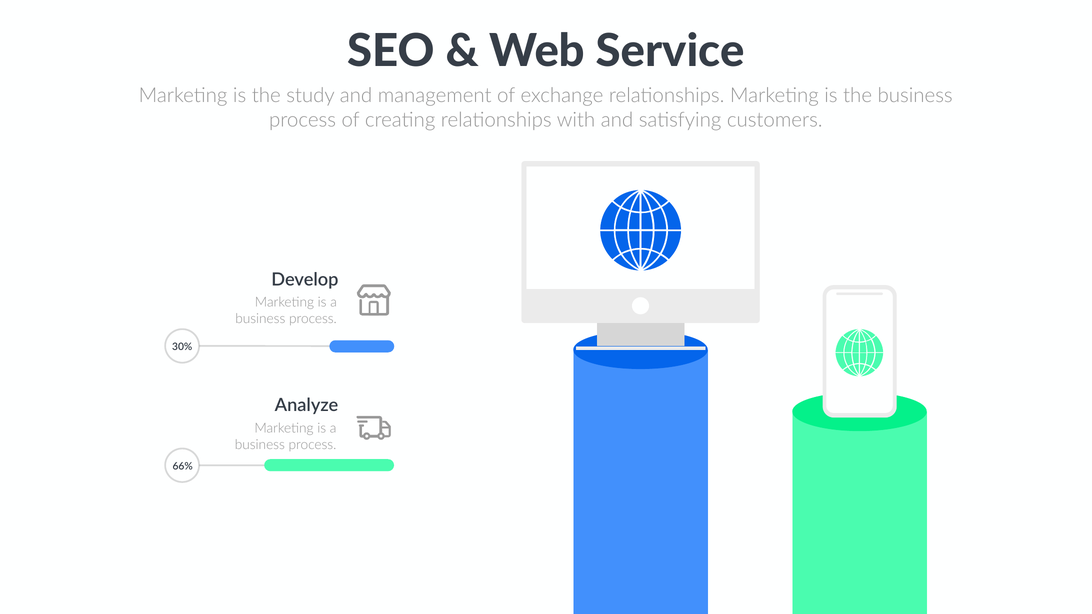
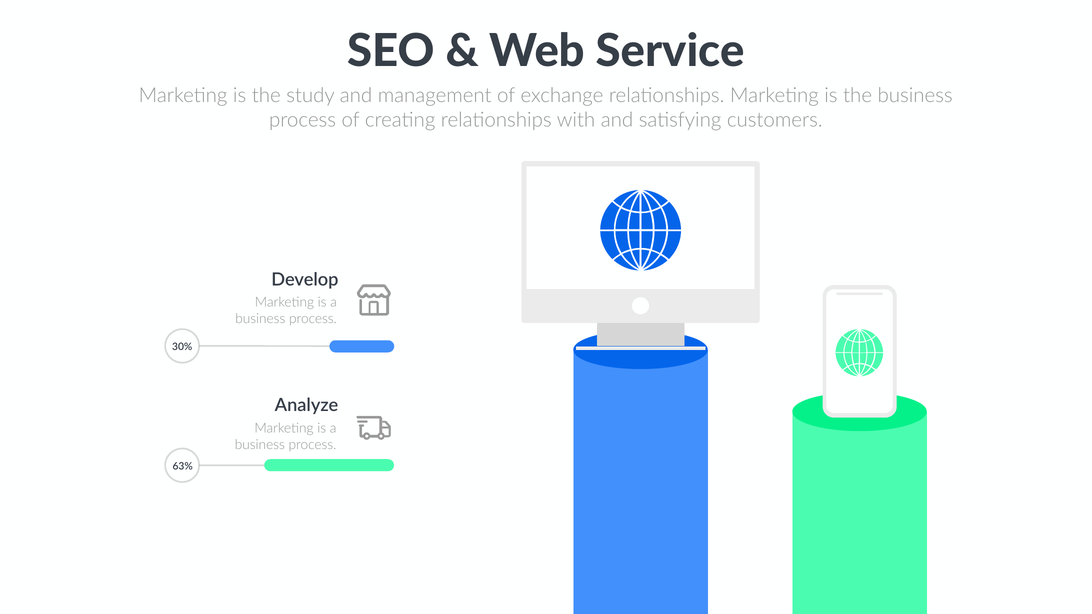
66%: 66% -> 63%
